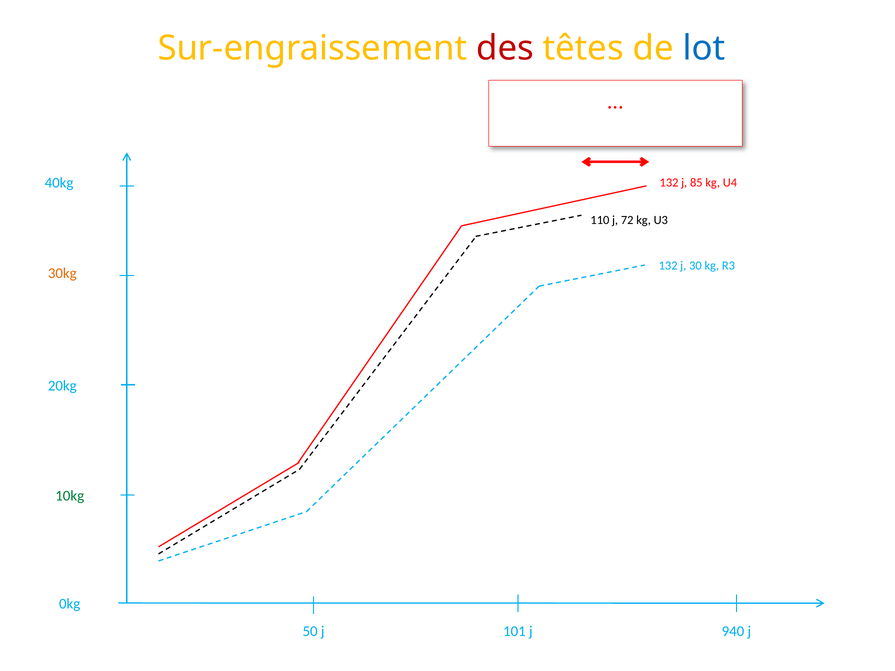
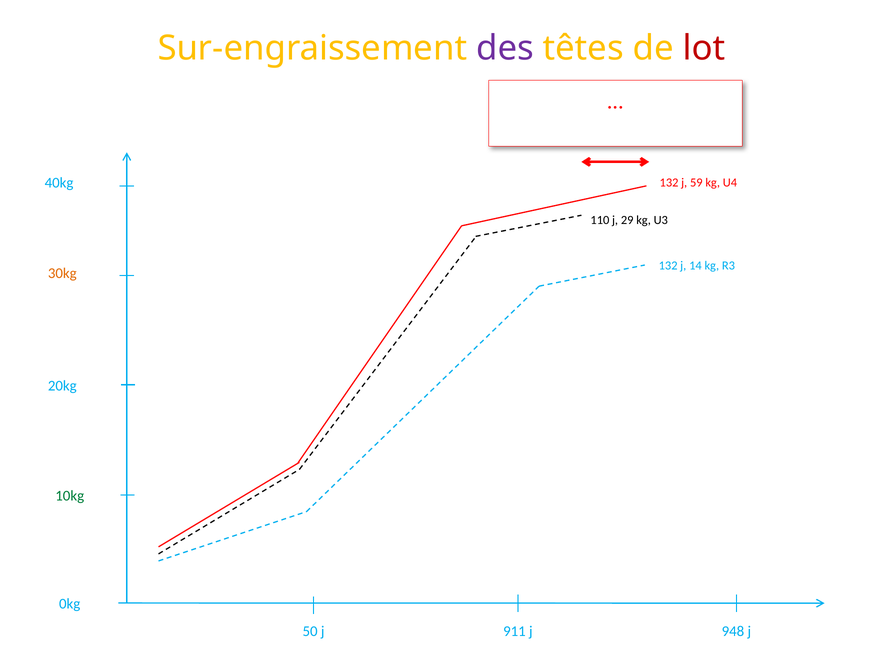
des colour: red -> purple
lot colour: blue -> red
85: 85 -> 59
72: 72 -> 29
30: 30 -> 14
101: 101 -> 911
940: 940 -> 948
